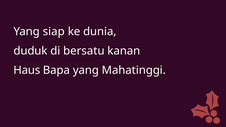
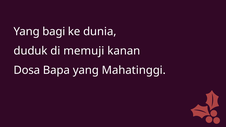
siap: siap -> bagi
bersatu: bersatu -> memuji
Haus: Haus -> Dosa
